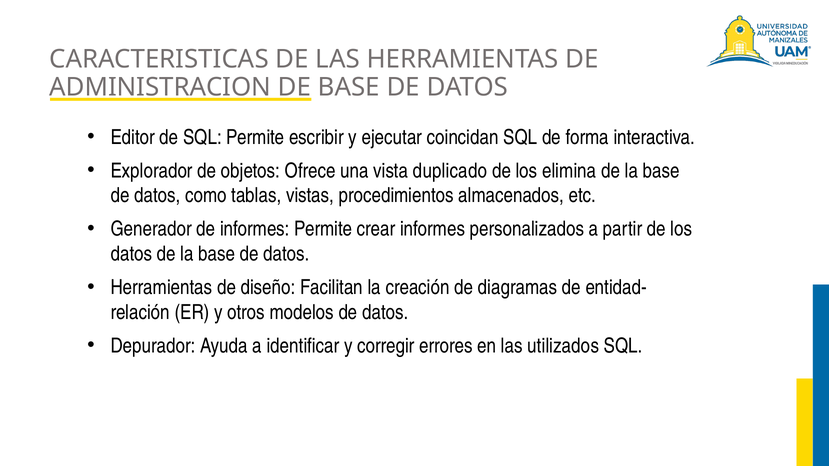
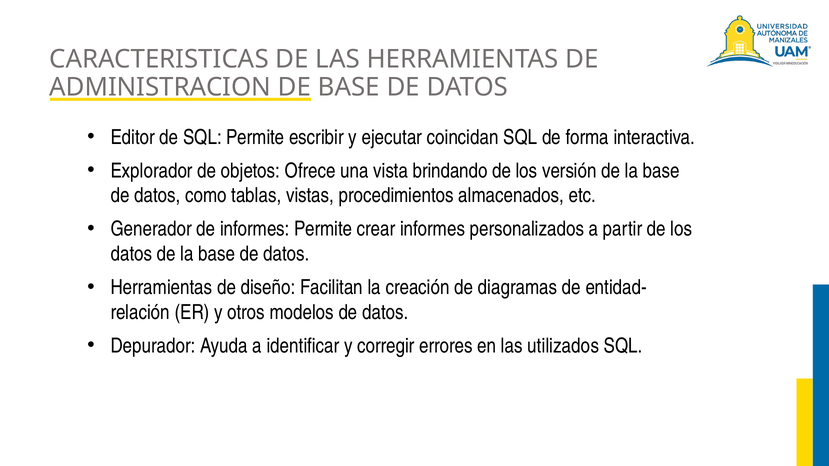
duplicado: duplicado -> brindando
elimina: elimina -> versión
